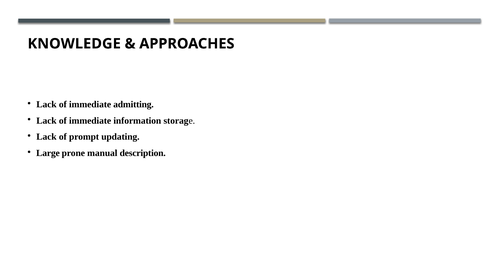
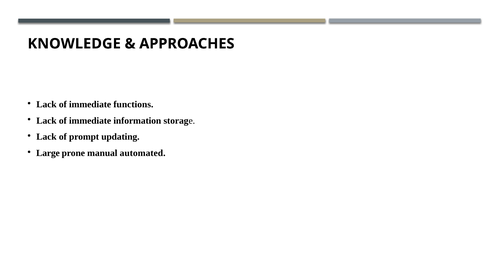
admitting: admitting -> functions
description: description -> automated
